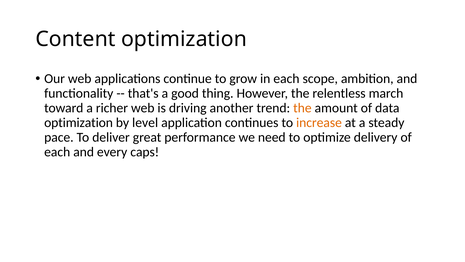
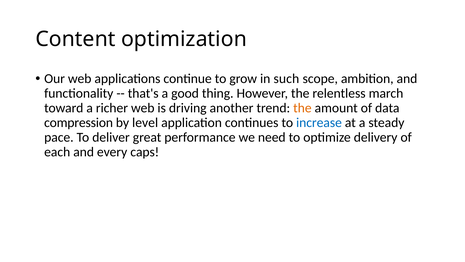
in each: each -> such
optimization at (79, 123): optimization -> compression
increase colour: orange -> blue
